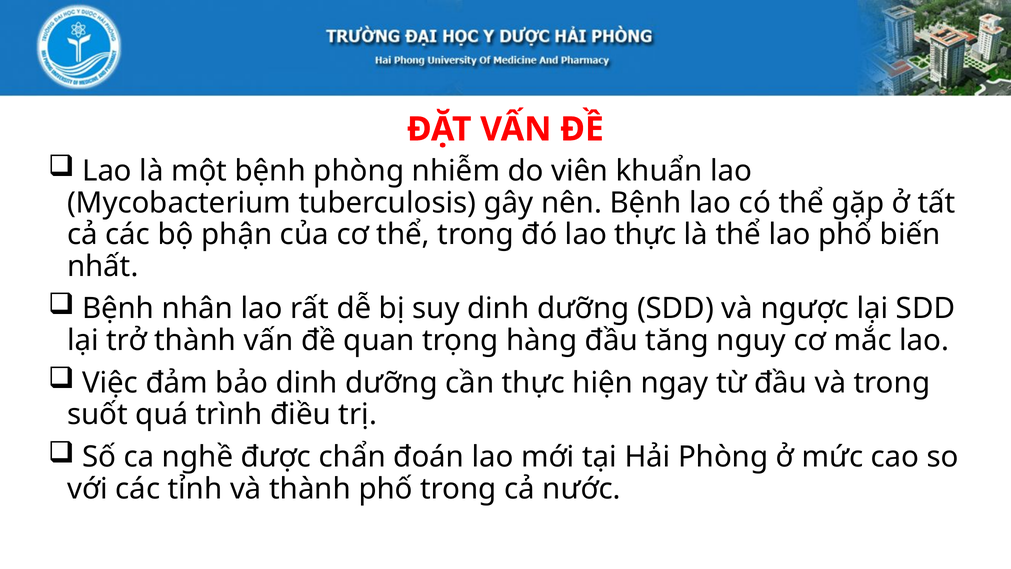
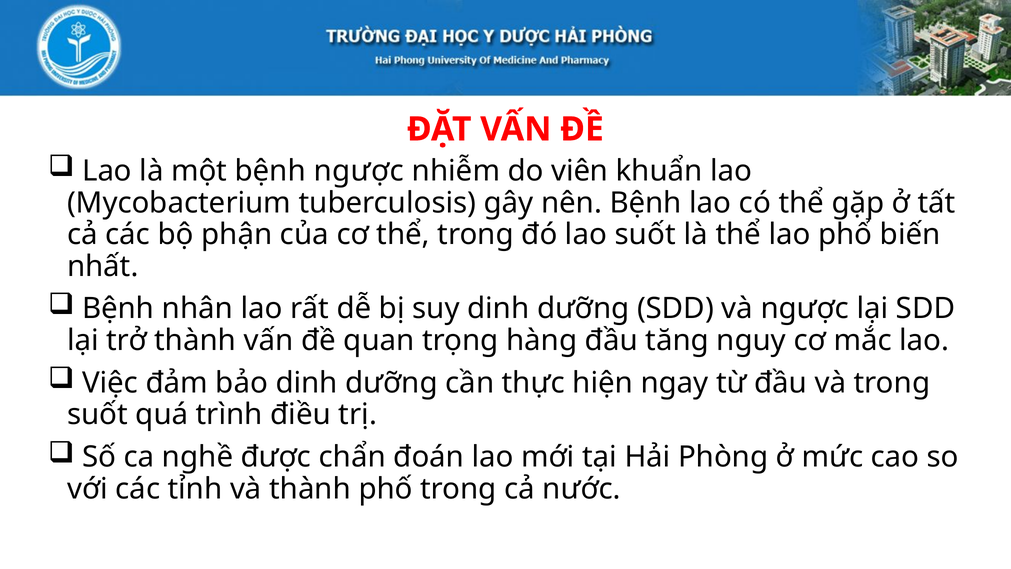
bệnh phòng: phòng -> ngược
lao thực: thực -> suốt
